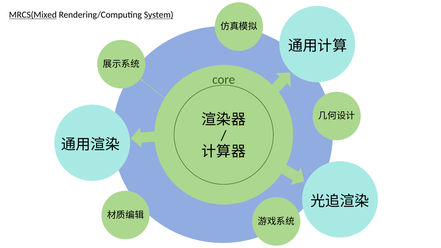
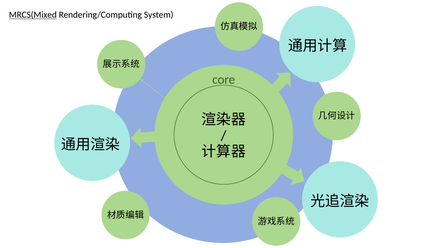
System underline: present -> none
